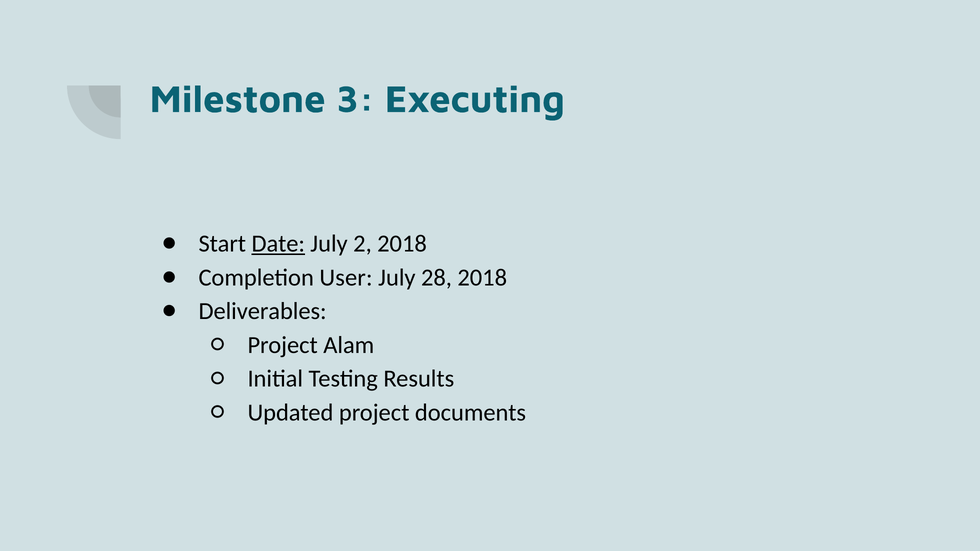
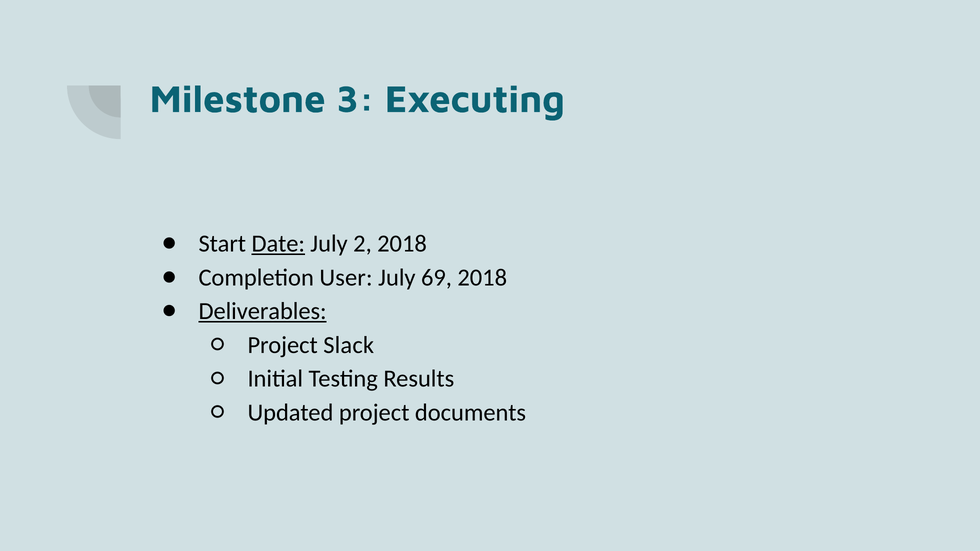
28: 28 -> 69
Deliverables underline: none -> present
Alam: Alam -> Slack
